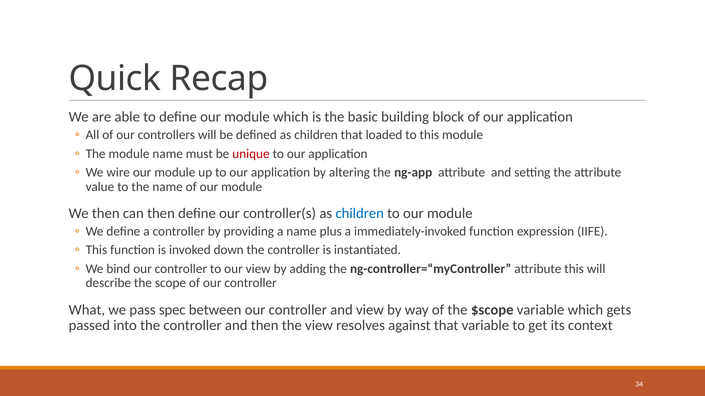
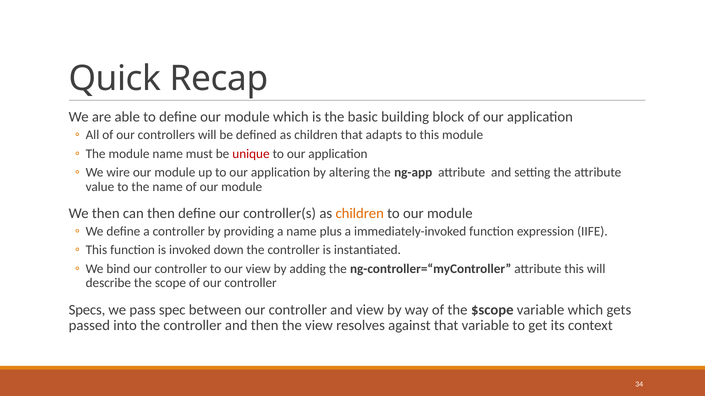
loaded: loaded -> adapts
children at (360, 214) colour: blue -> orange
What: What -> Specs
